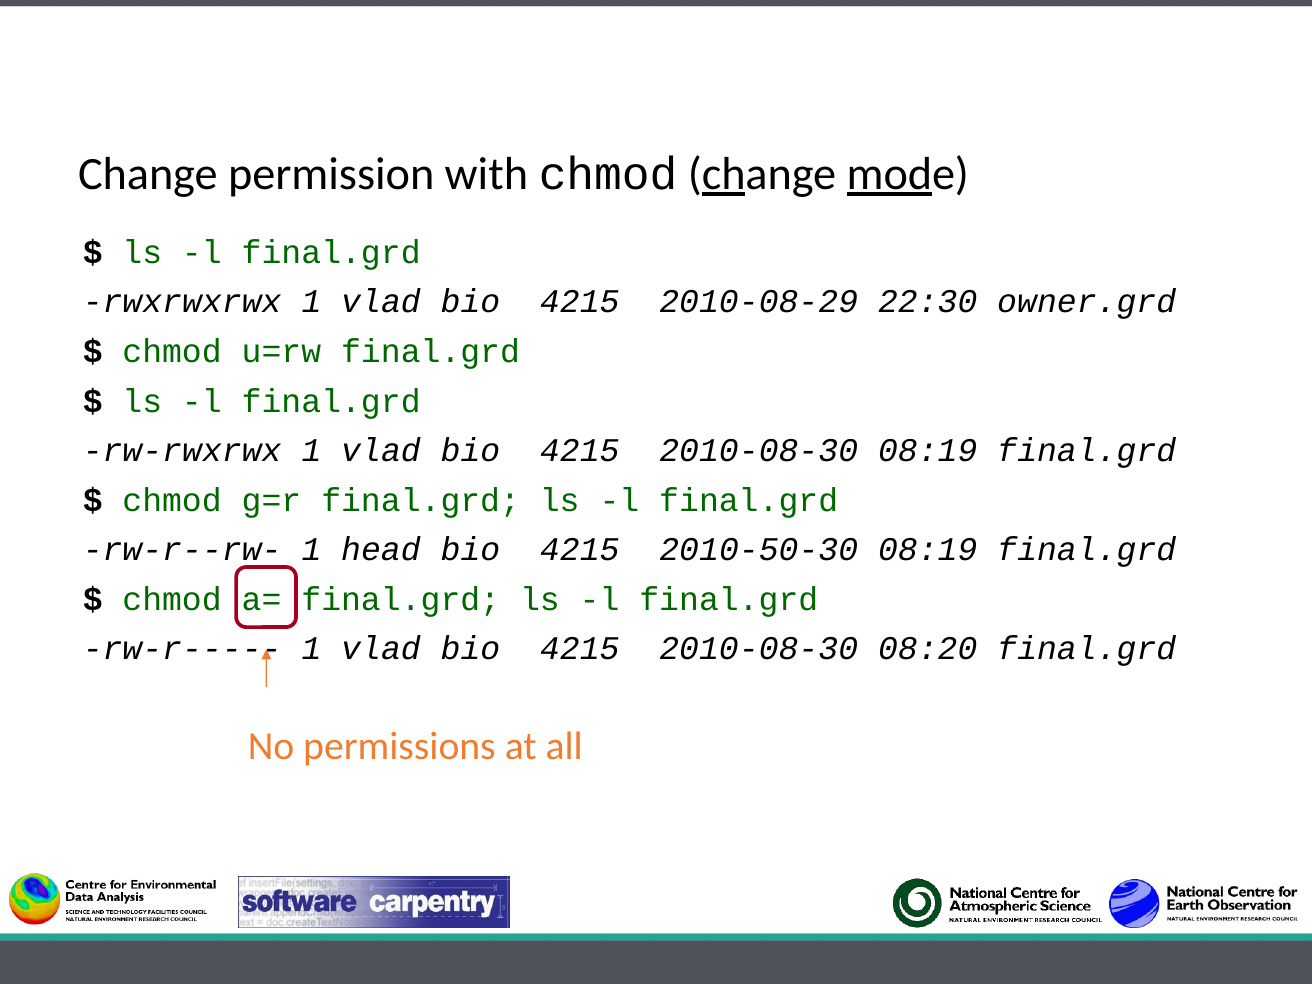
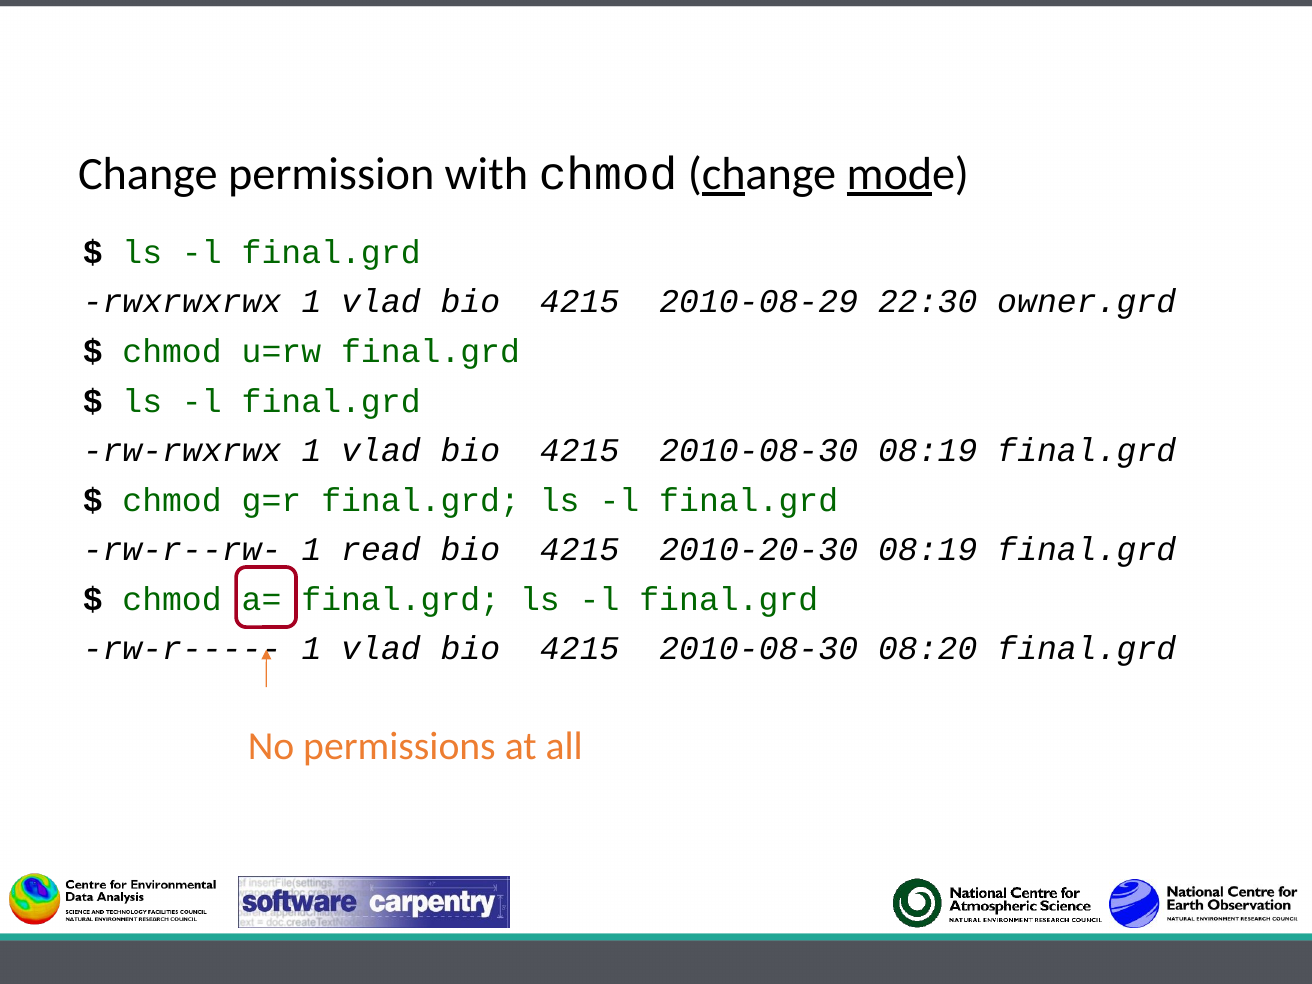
head: head -> read
2010-50-30: 2010-50-30 -> 2010-20-30
